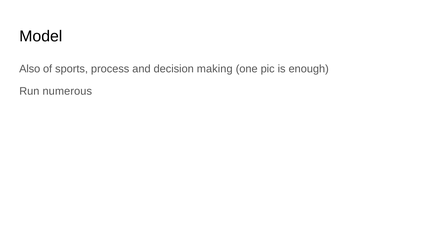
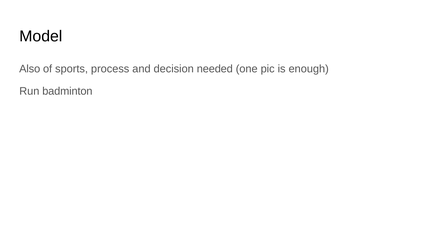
making: making -> needed
numerous: numerous -> badminton
